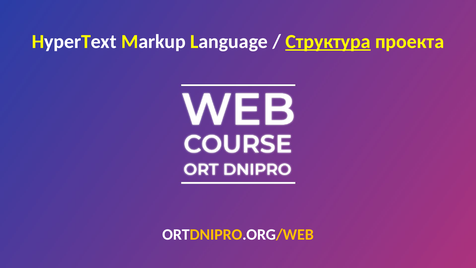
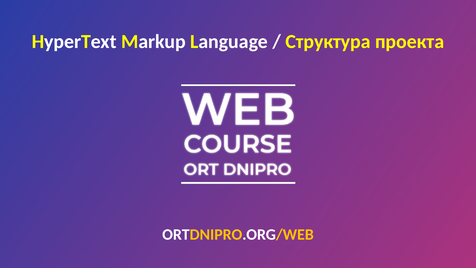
Структура underline: present -> none
